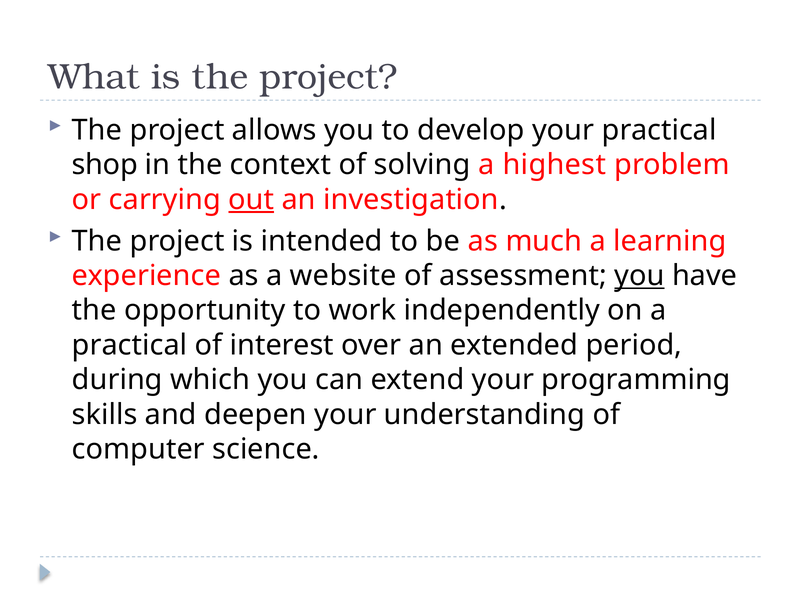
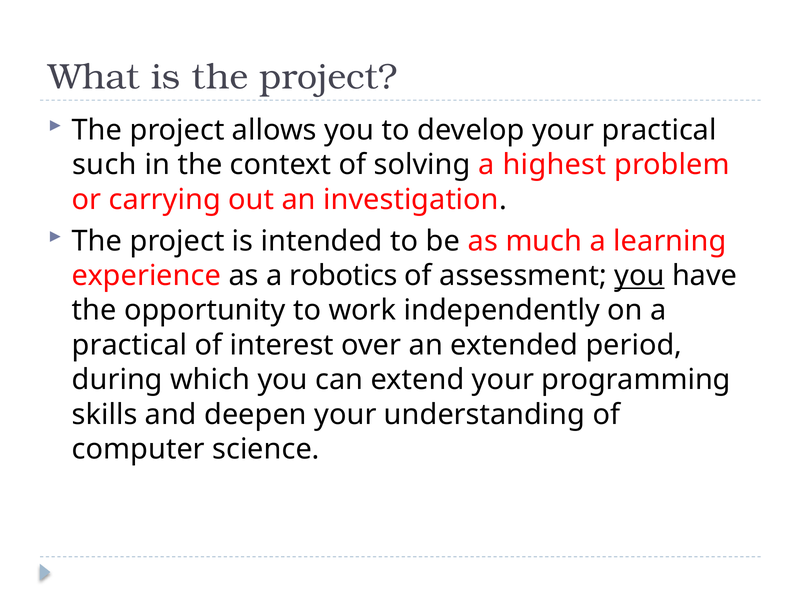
shop: shop -> such
out underline: present -> none
website: website -> robotics
